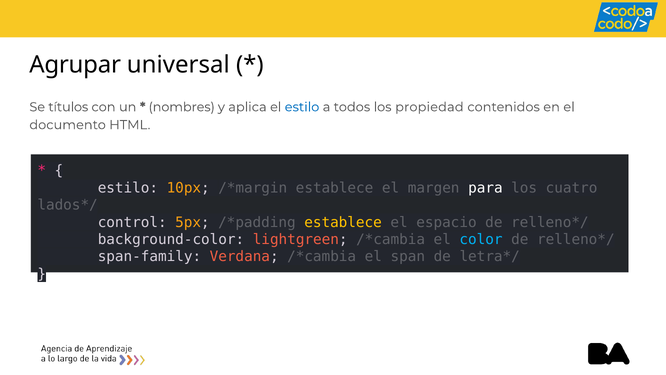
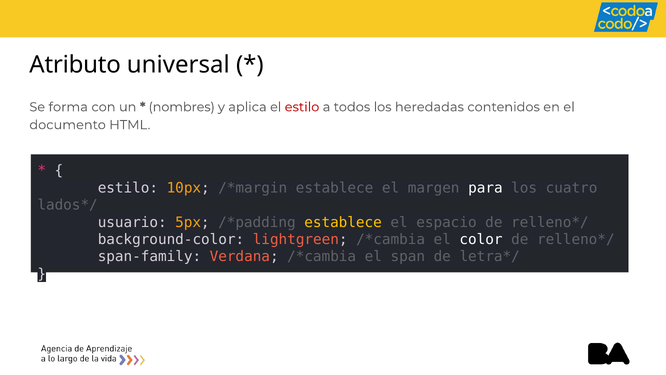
Agrupar: Agrupar -> Atributo
títulos: títulos -> forma
estilo at (302, 107) colour: blue -> red
propiedad: propiedad -> heredadas
control: control -> usuario
color colour: light blue -> white
